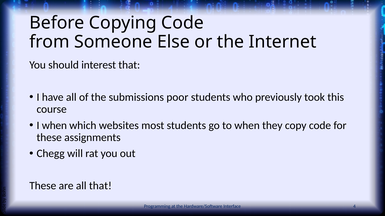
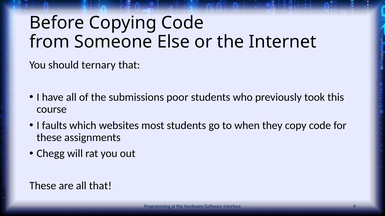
interest: interest -> ternary
I when: when -> faults
